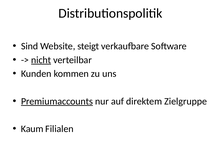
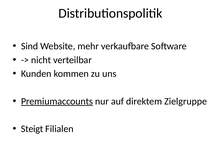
steigt: steigt -> mehr
nicht underline: present -> none
Kaum: Kaum -> Steigt
